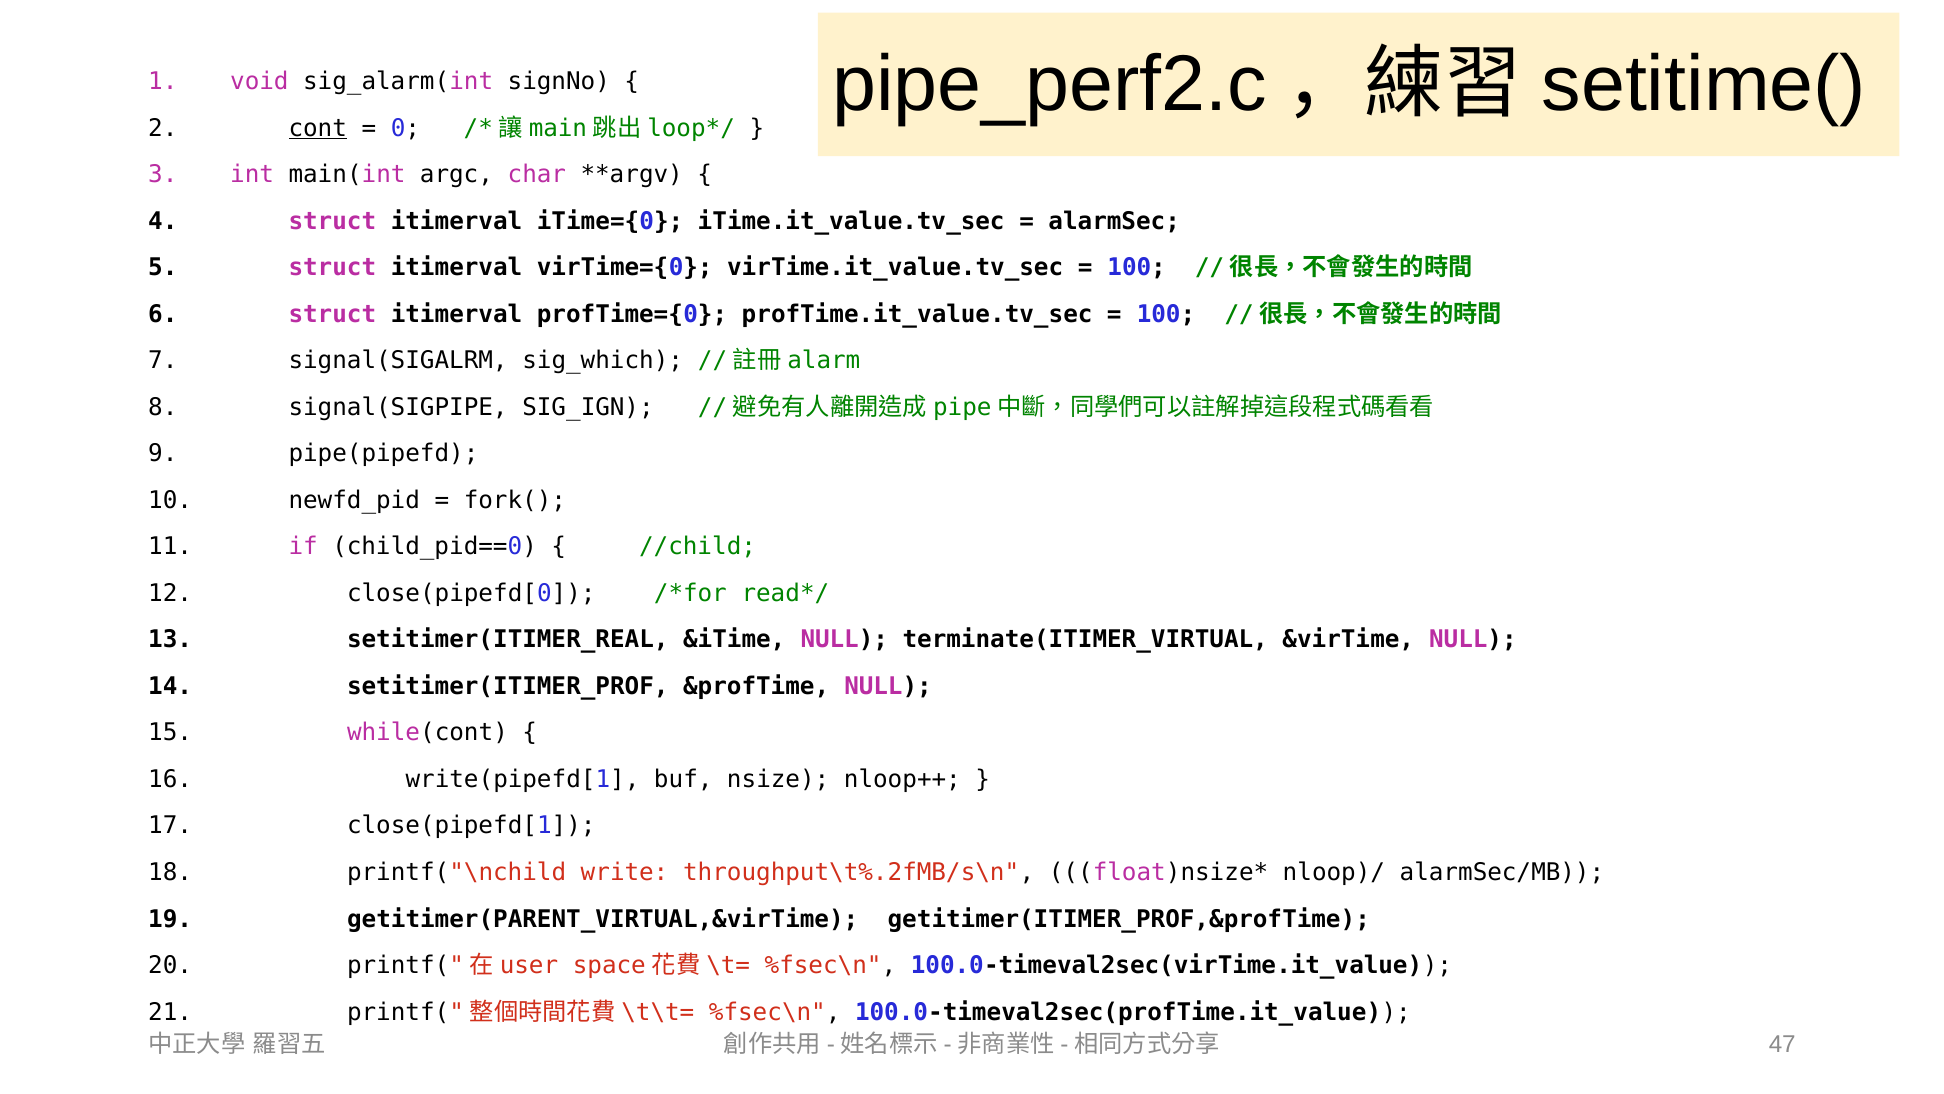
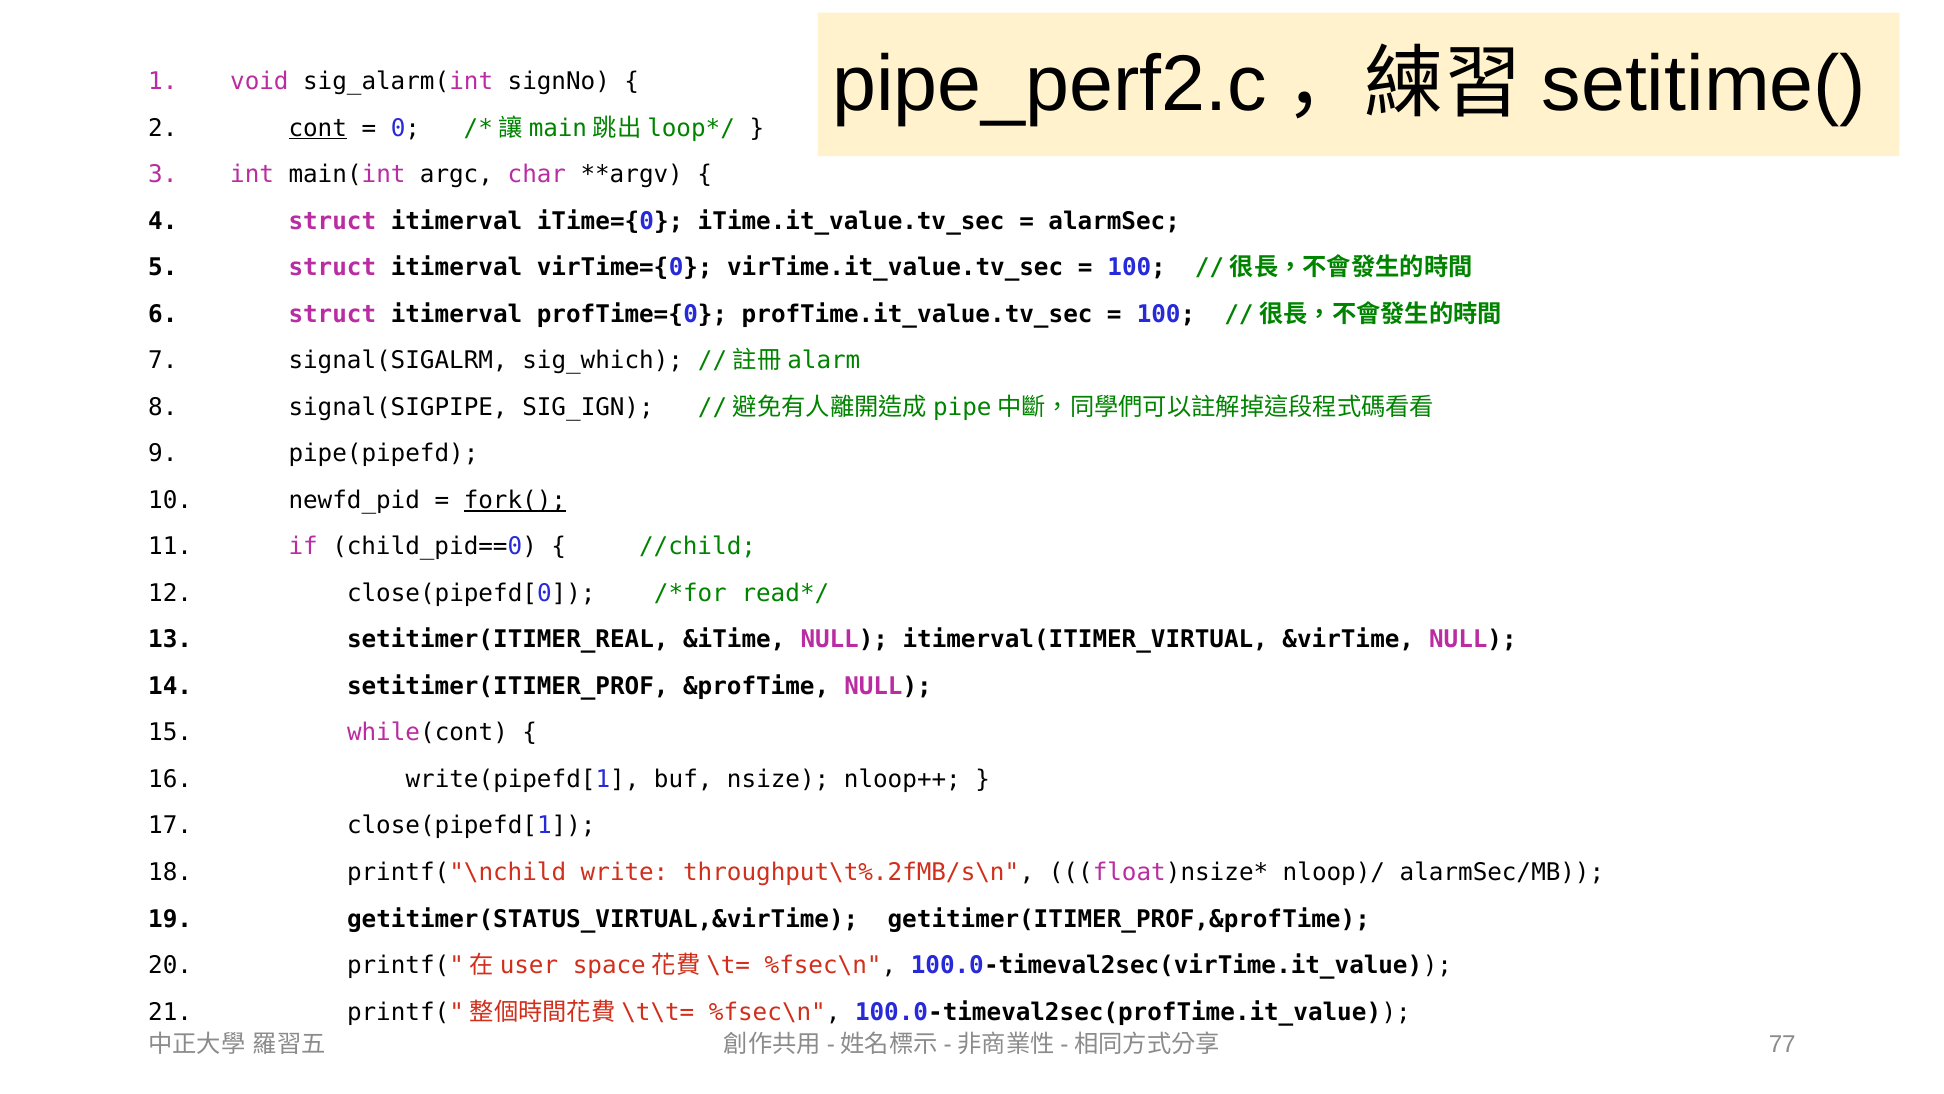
fork( underline: none -> present
terminate(ITIMER_VIRTUAL: terminate(ITIMER_VIRTUAL -> itimerval(ITIMER_VIRTUAL
getitimer(PARENT_VIRTUAL,&virTime: getitimer(PARENT_VIRTUAL,&virTime -> getitimer(STATUS_VIRTUAL,&virTime
47: 47 -> 77
